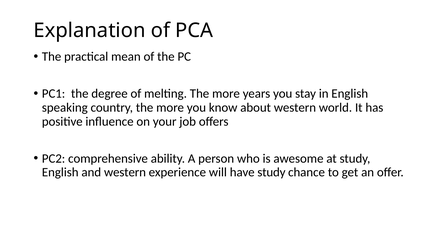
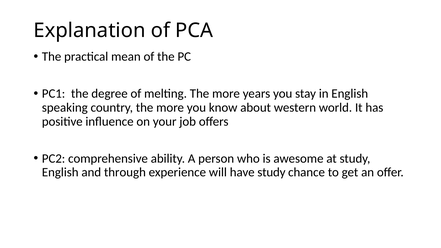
and western: western -> through
